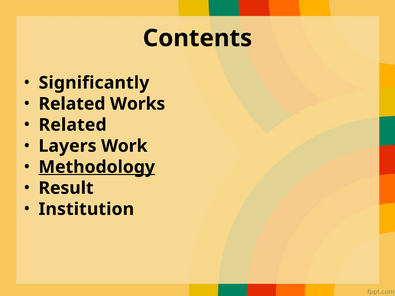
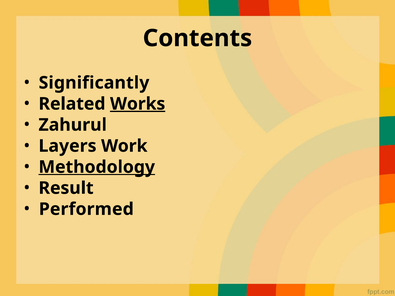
Works underline: none -> present
Related at (73, 125): Related -> Zahurul
Institution: Institution -> Performed
